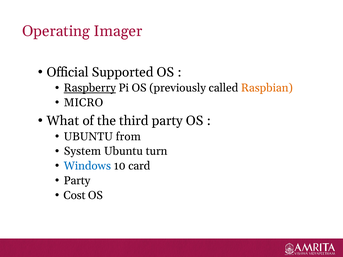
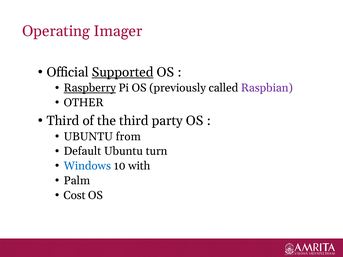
Supported underline: none -> present
Raspbian colour: orange -> purple
MICRO: MICRO -> OTHER
What at (63, 121): What -> Third
System: System -> Default
card: card -> with
Party at (77, 181): Party -> Palm
